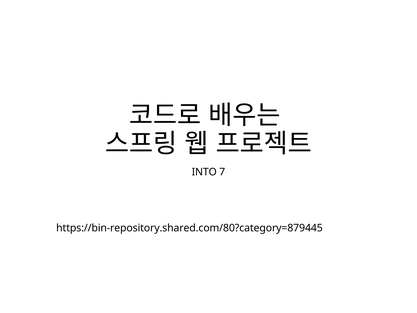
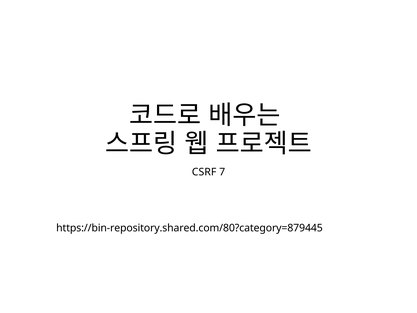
INTO: INTO -> CSRF
